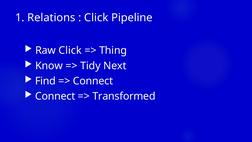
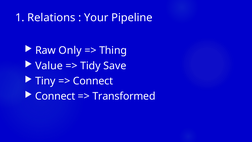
Click at (96, 18): Click -> Your
Raw Click: Click -> Only
Know: Know -> Value
Next: Next -> Save
Find: Find -> Tiny
